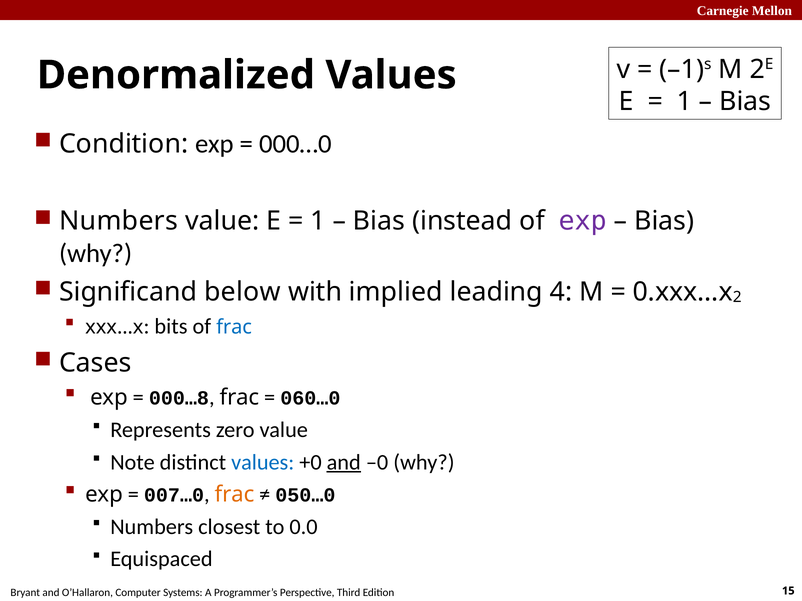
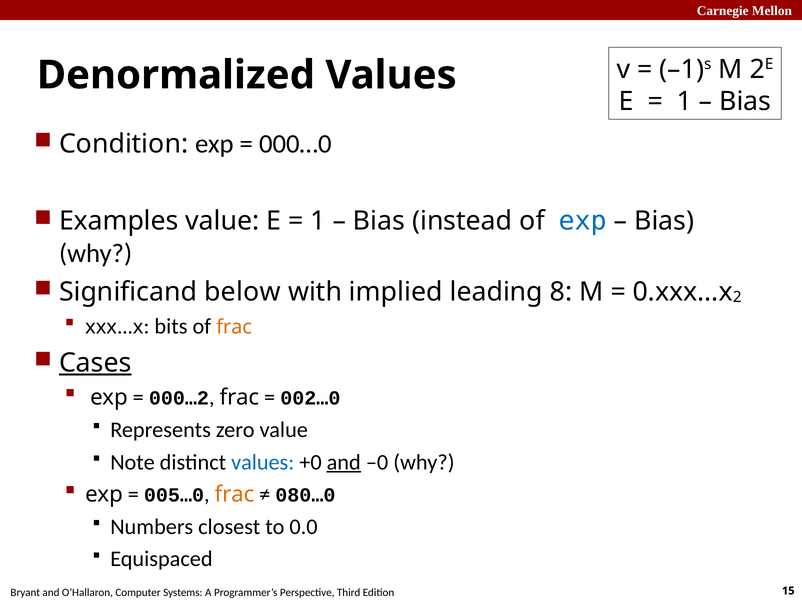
Numbers at (119, 221): Numbers -> Examples
exp at (583, 221) colour: purple -> blue
4: 4 -> 8
frac at (234, 328) colour: blue -> orange
Cases underline: none -> present
000…8: 000…8 -> 000…2
060…0: 060…0 -> 002…0
007…0: 007…0 -> 005…0
050…0: 050…0 -> 080…0
